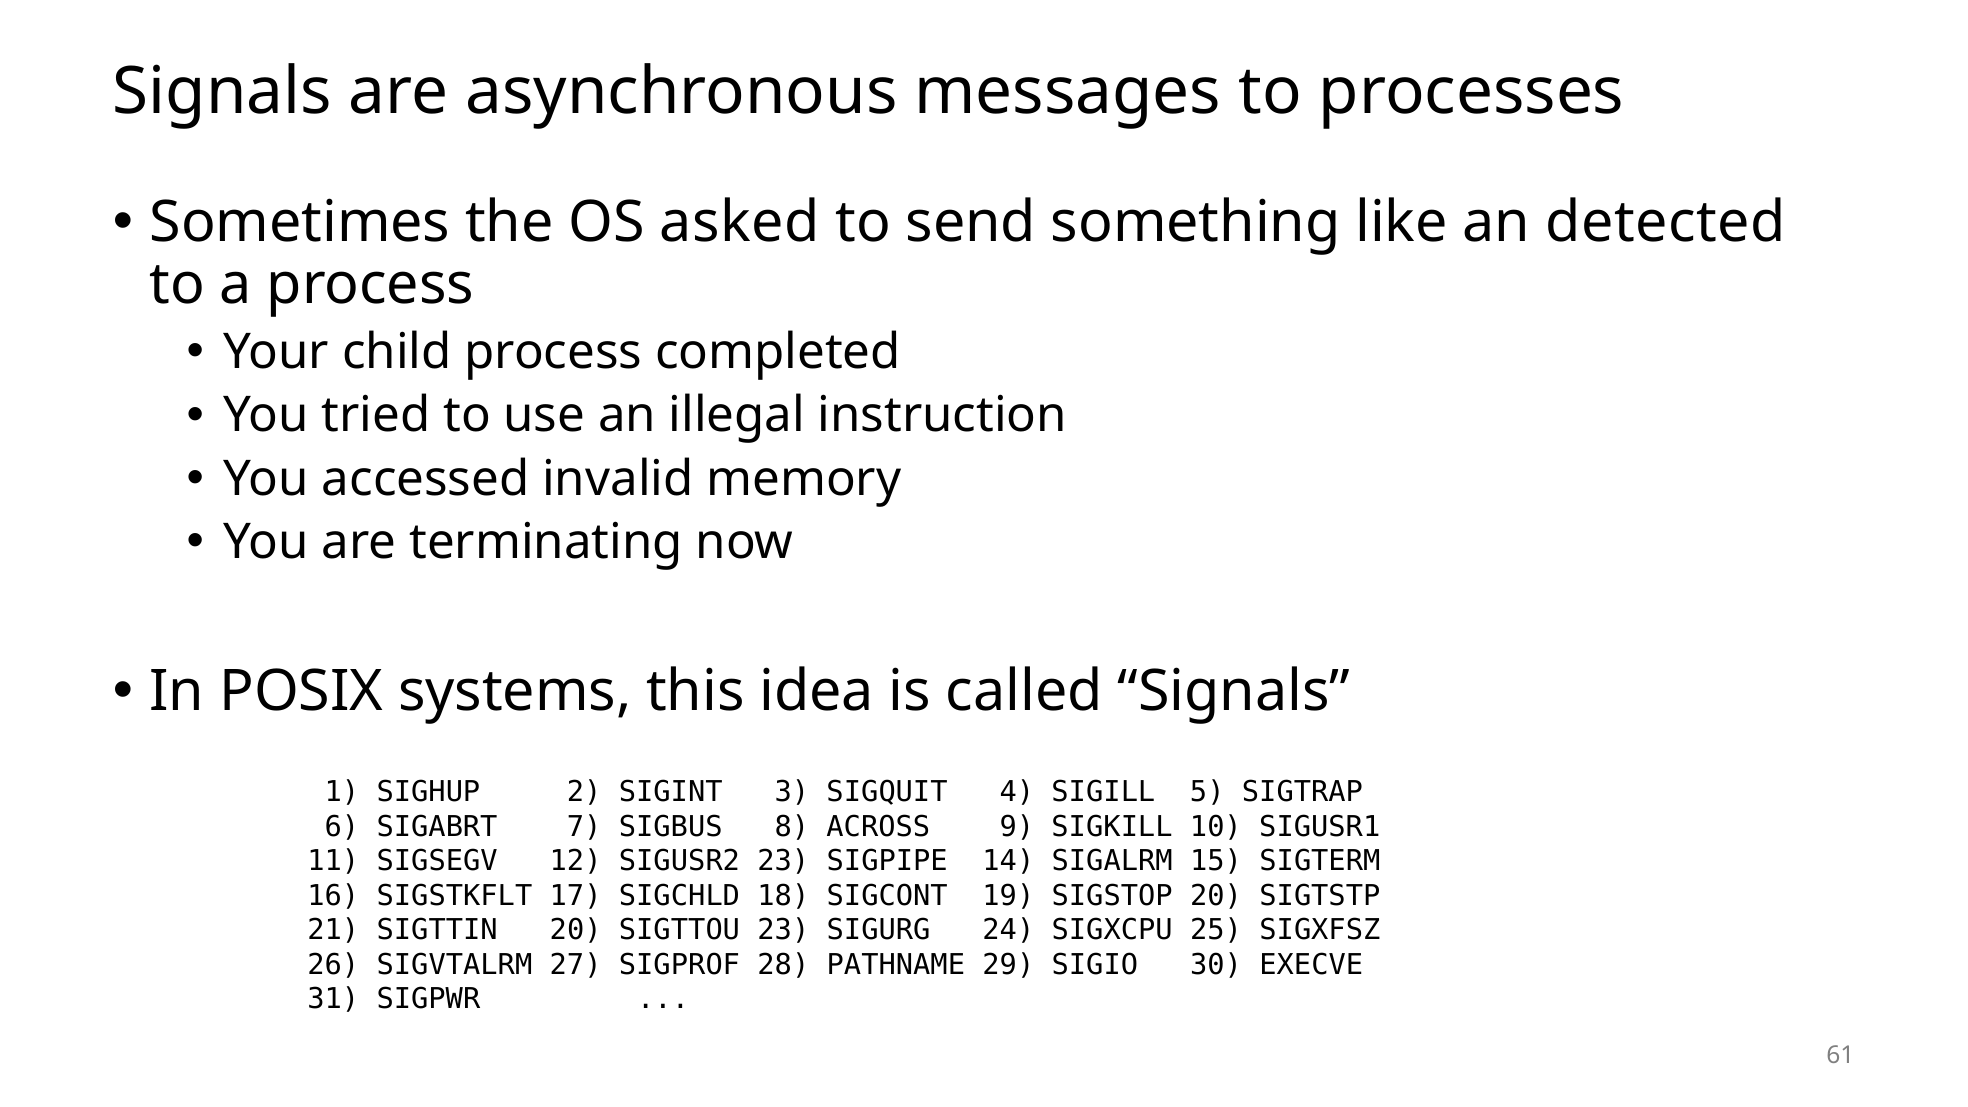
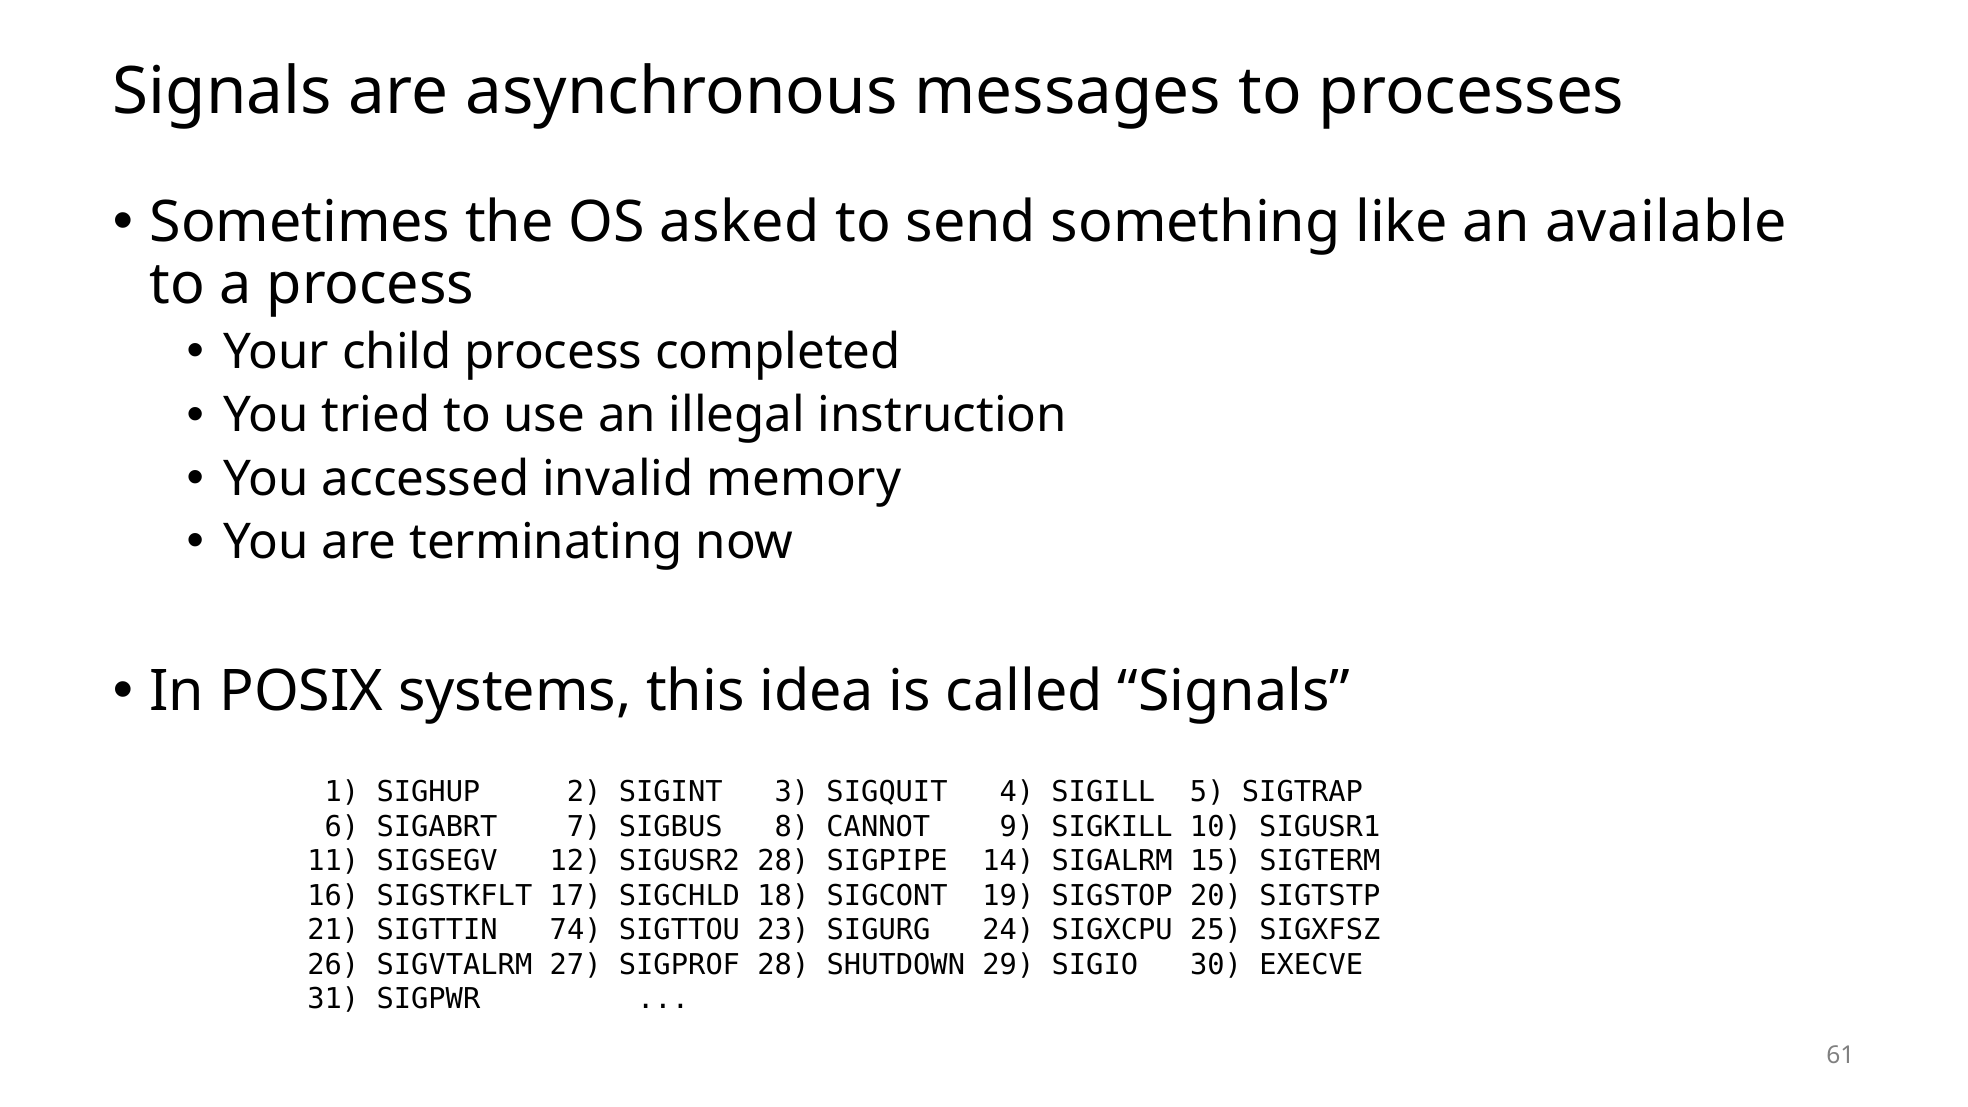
detected: detected -> available
ACROSS: ACROSS -> CANNOT
SIGUSR2 23: 23 -> 28
SIGTTIN 20: 20 -> 74
PATHNAME: PATHNAME -> SHUTDOWN
